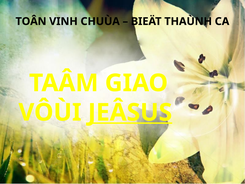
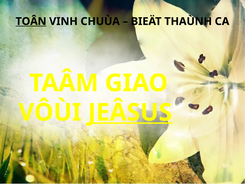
TOÂN underline: none -> present
